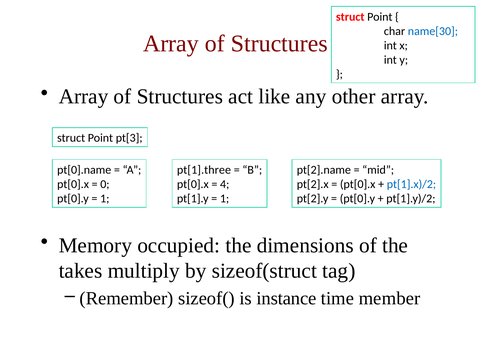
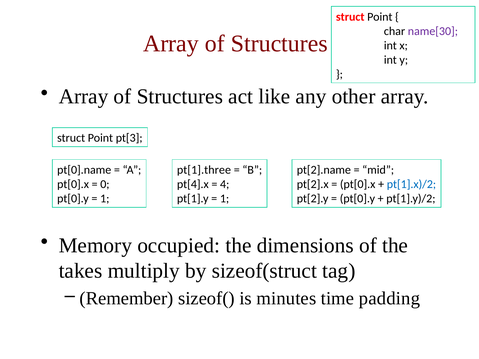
name[30 colour: blue -> purple
pt[0].x at (193, 184): pt[0].x -> pt[4].x
instance: instance -> minutes
member: member -> padding
